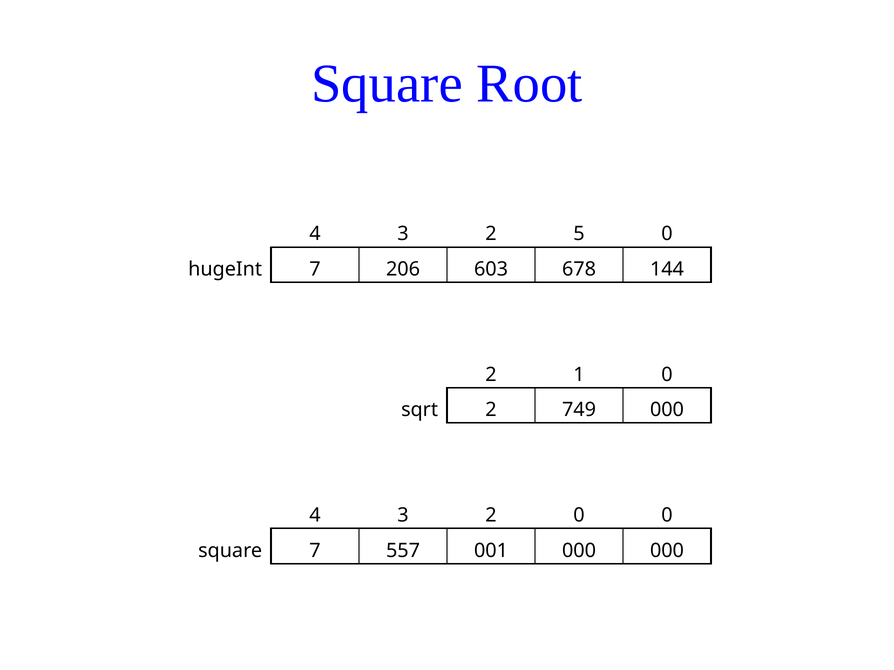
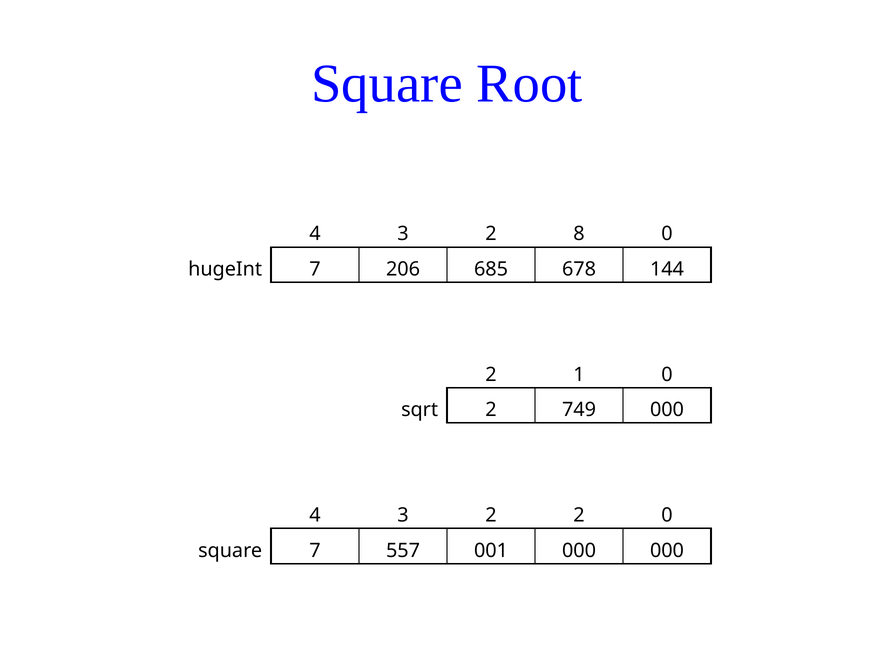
5: 5 -> 8
603: 603 -> 685
2 0: 0 -> 2
